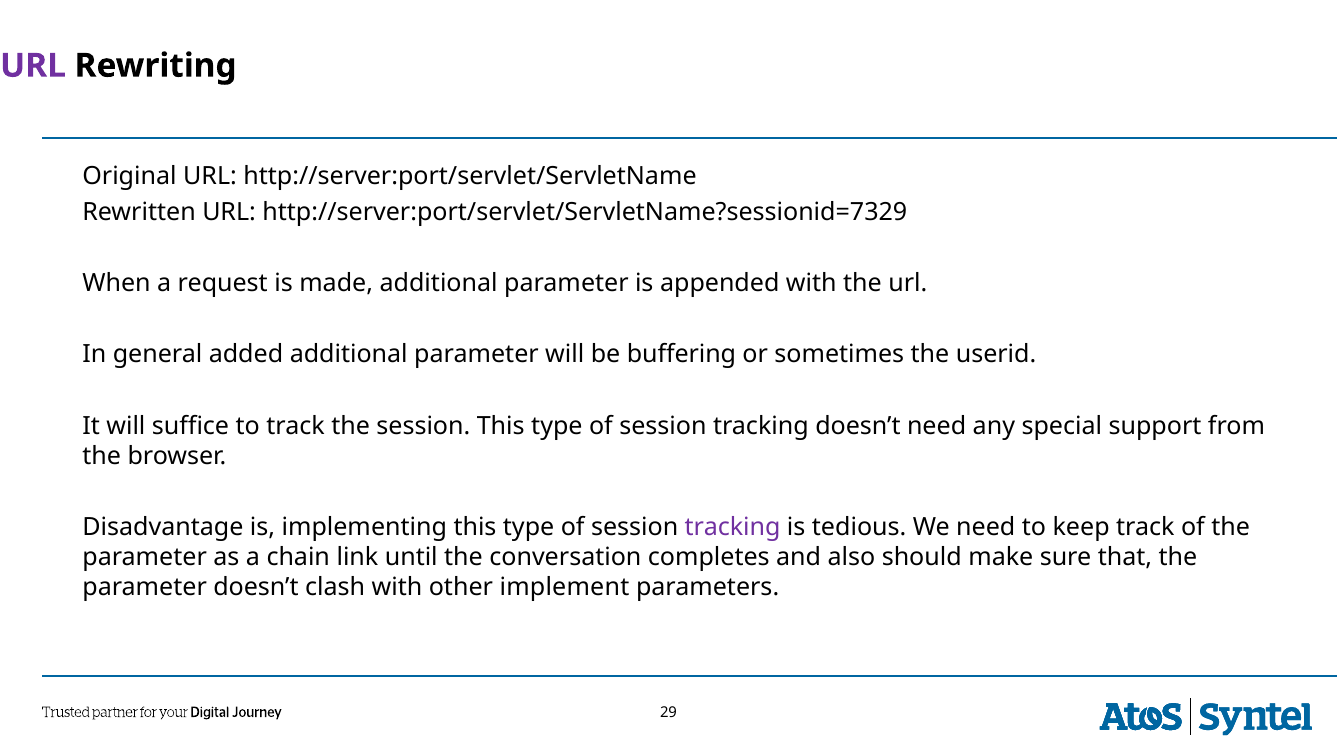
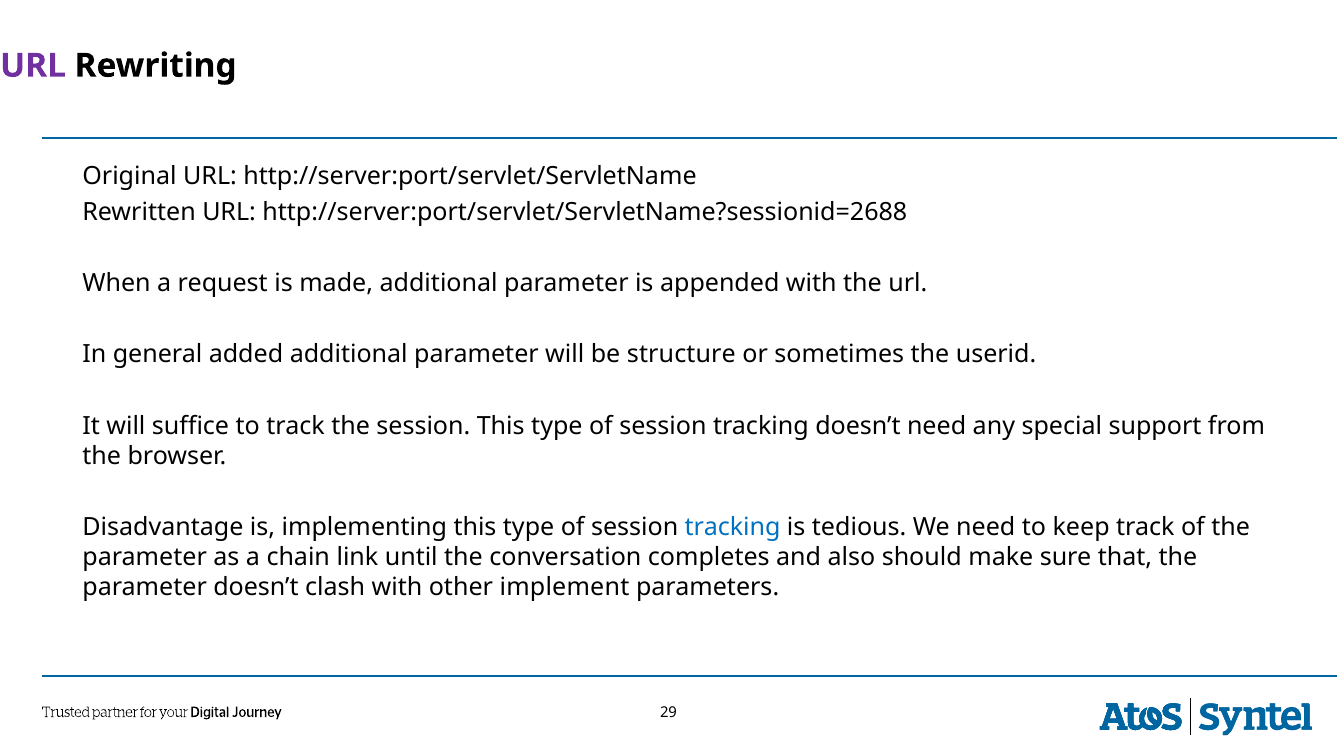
http://server:port/servlet/ServletName?sessionid=7329: http://server:port/servlet/ServletName?sessionid=7329 -> http://server:port/servlet/ServletName?sessionid=2688
buffering: buffering -> structure
tracking at (733, 527) colour: purple -> blue
